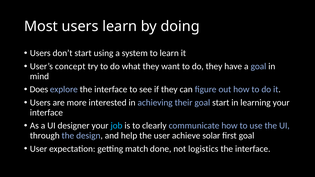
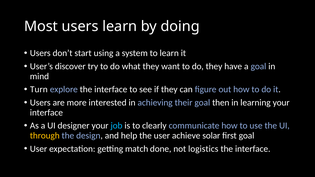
concept: concept -> discover
Does: Does -> Turn
goal start: start -> then
through colour: white -> yellow
